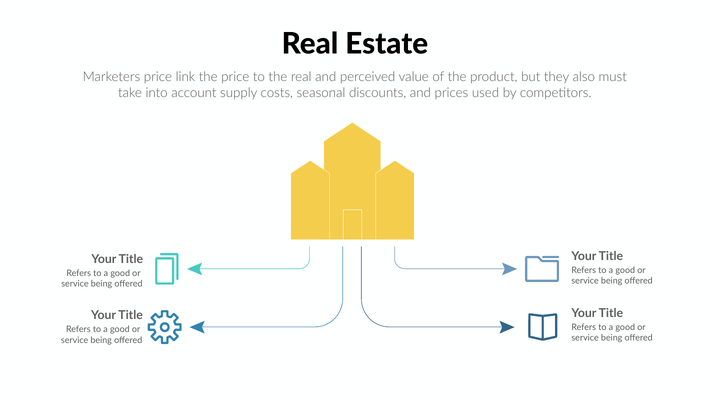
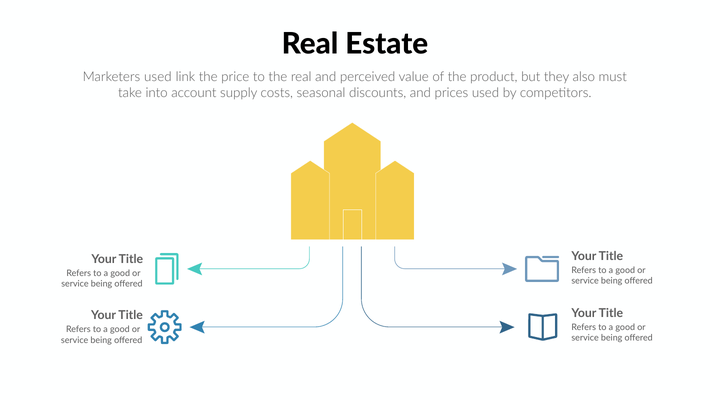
Marketers price: price -> used
